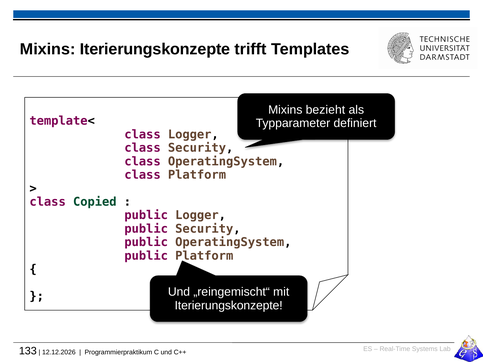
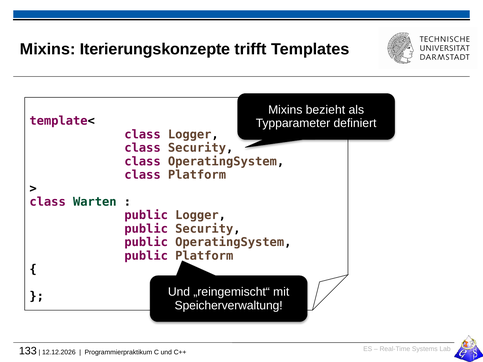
Copied: Copied -> Warten
Iterierungskonzepte at (229, 306): Iterierungskonzepte -> Speicherverwaltung
